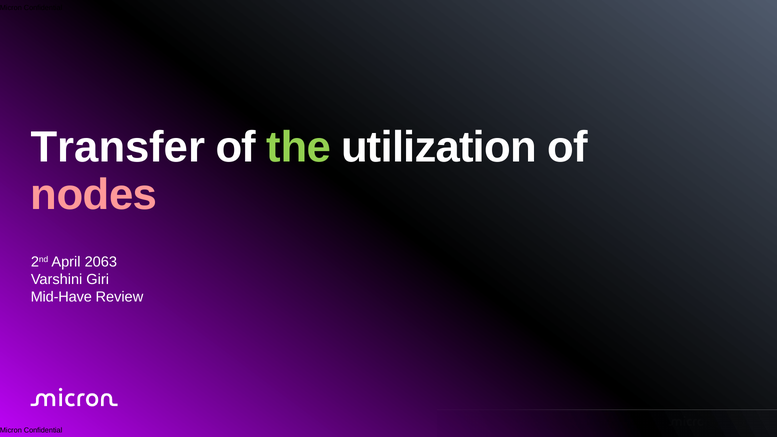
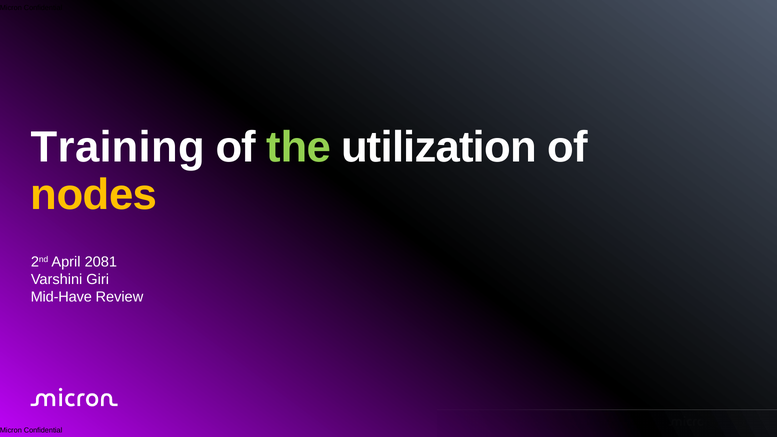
Transfer: Transfer -> Training
nodes colour: pink -> yellow
2063: 2063 -> 2081
